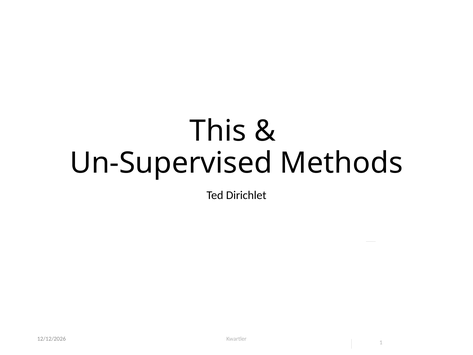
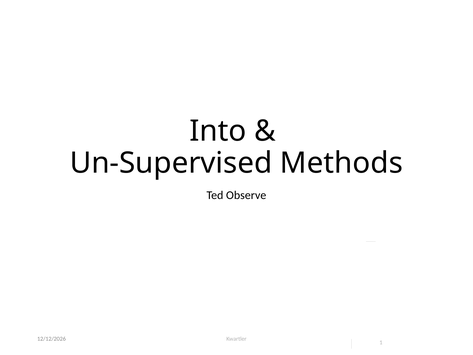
This: This -> Into
Dirichlet: Dirichlet -> Observe
